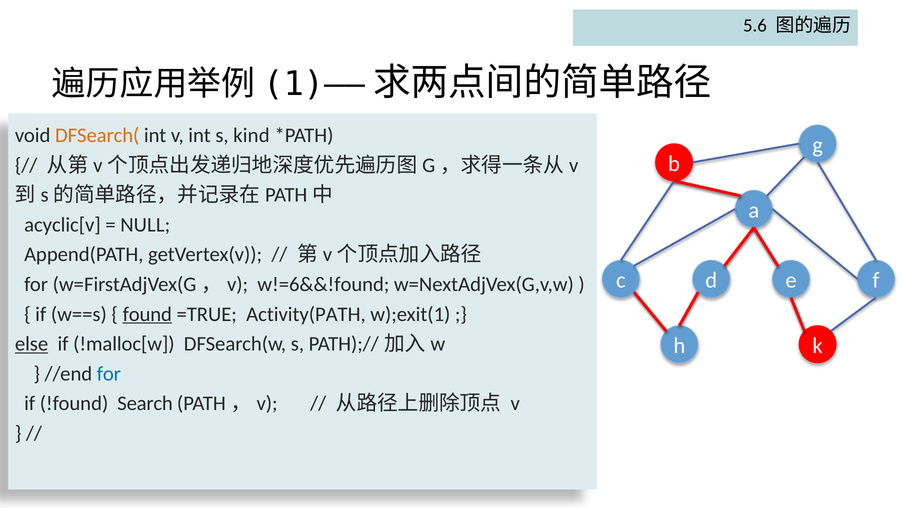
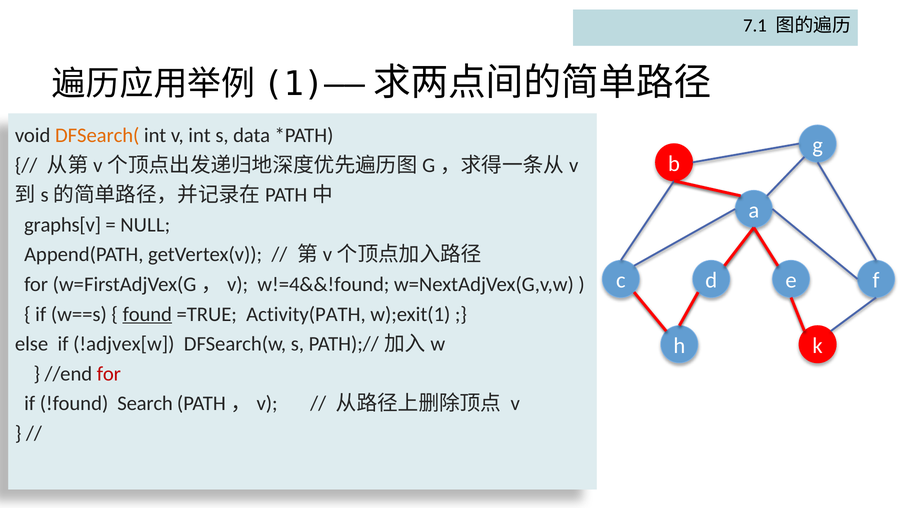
5.6: 5.6 -> 7.1
kind: kind -> data
acyclic[v: acyclic[v -> graphs[v
w!=6&&!found: w!=6&&!found -> w!=4&&!found
else underline: present -> none
!malloc[w: !malloc[w -> !adjvex[w
for at (109, 374) colour: blue -> red
